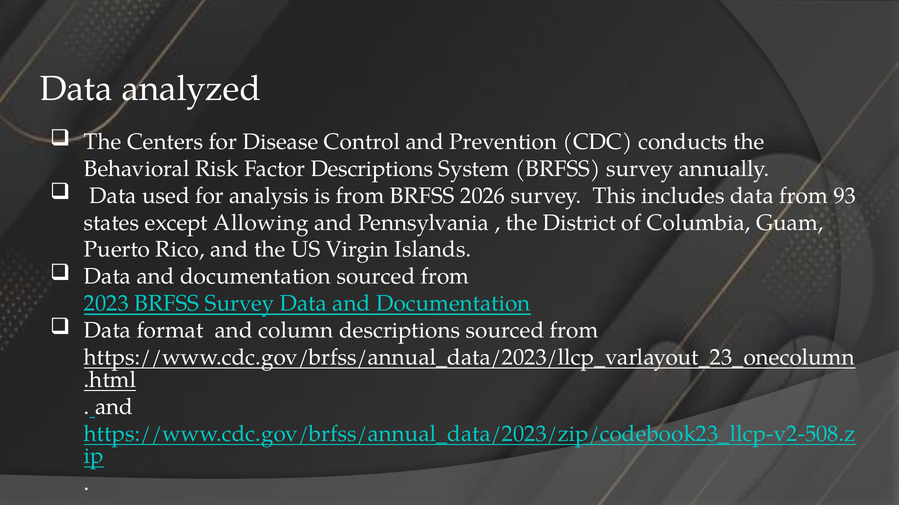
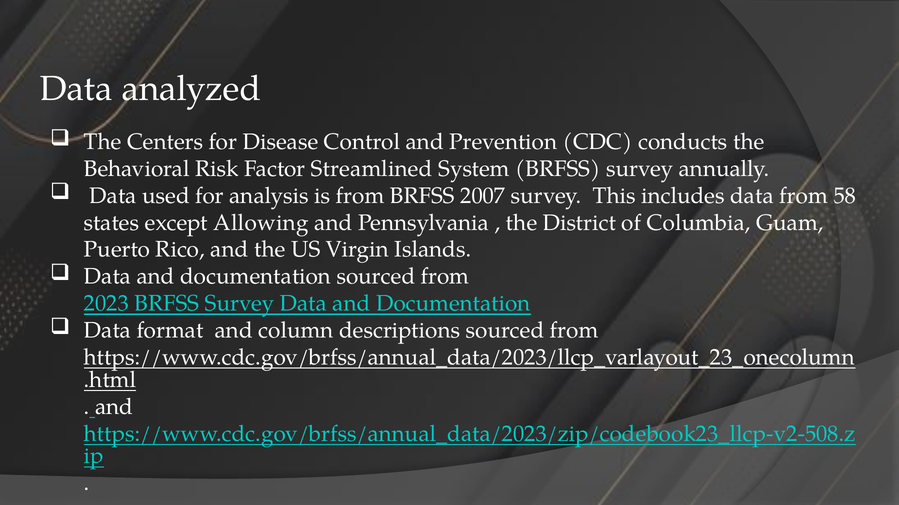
Factor Descriptions: Descriptions -> Streamlined
2026: 2026 -> 2007
93: 93 -> 58
